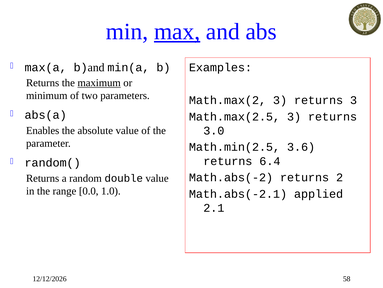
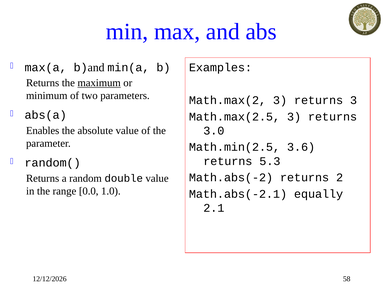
max underline: present -> none
6.4: 6.4 -> 5.3
applied: applied -> equally
